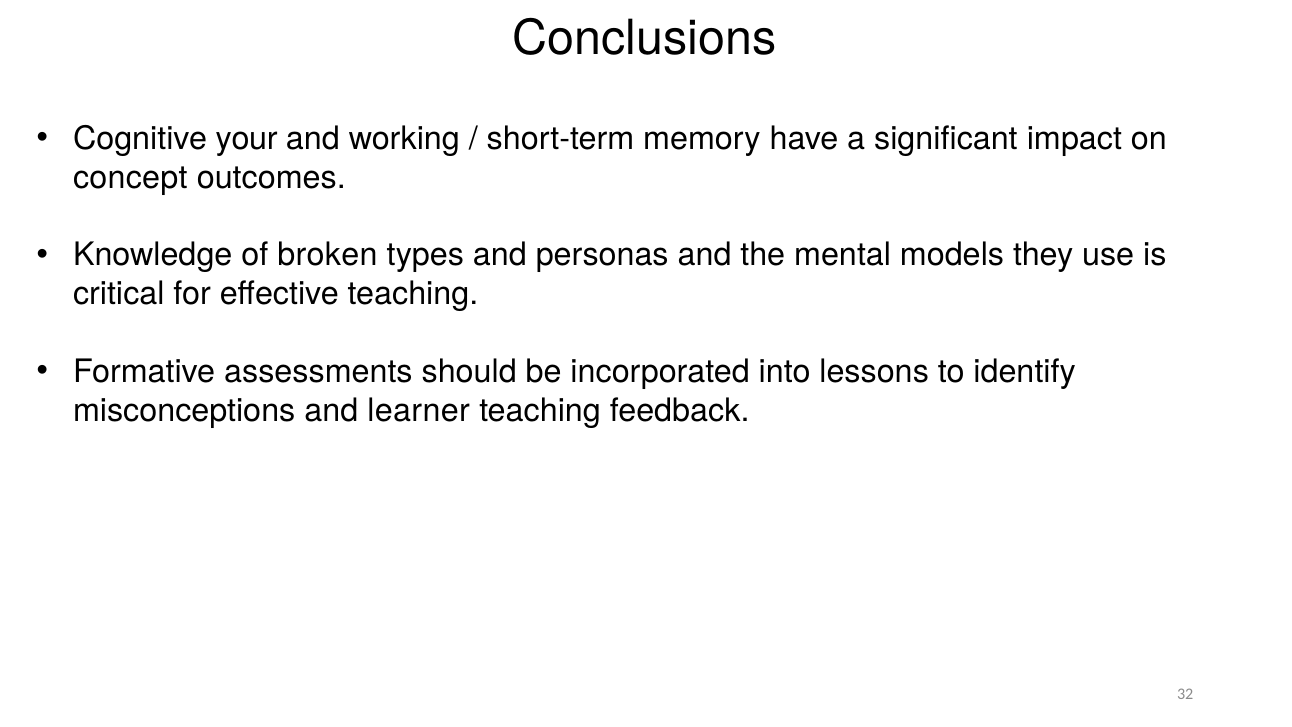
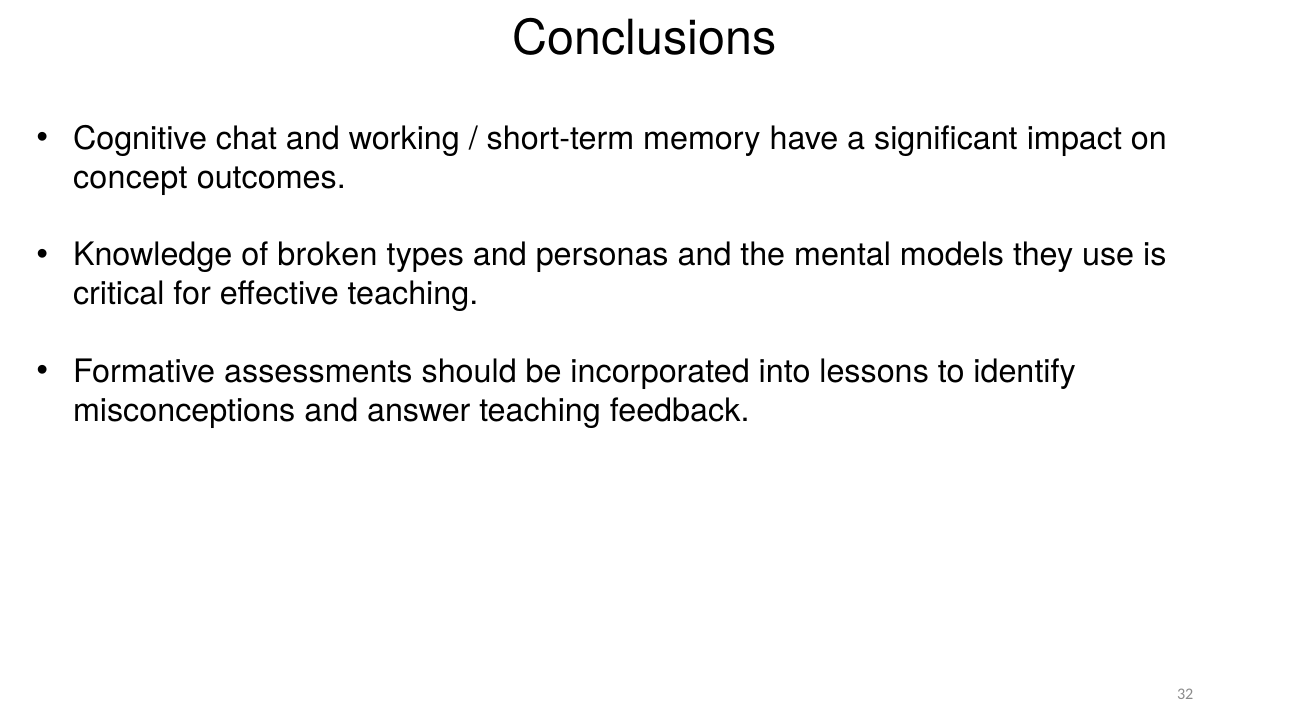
your: your -> chat
learner: learner -> answer
